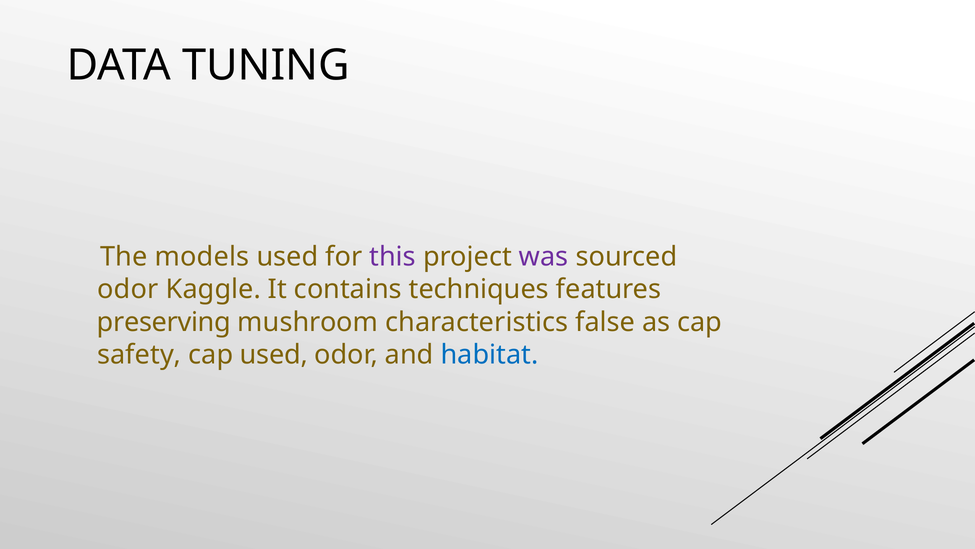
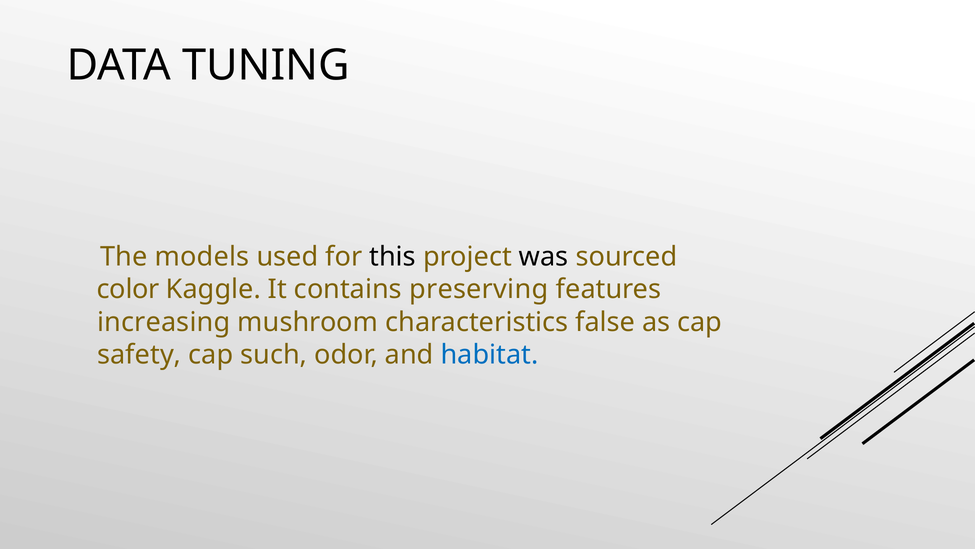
this colour: purple -> black
was colour: purple -> black
odor at (128, 289): odor -> color
techniques: techniques -> preserving
preserving: preserving -> increasing
cap used: used -> such
